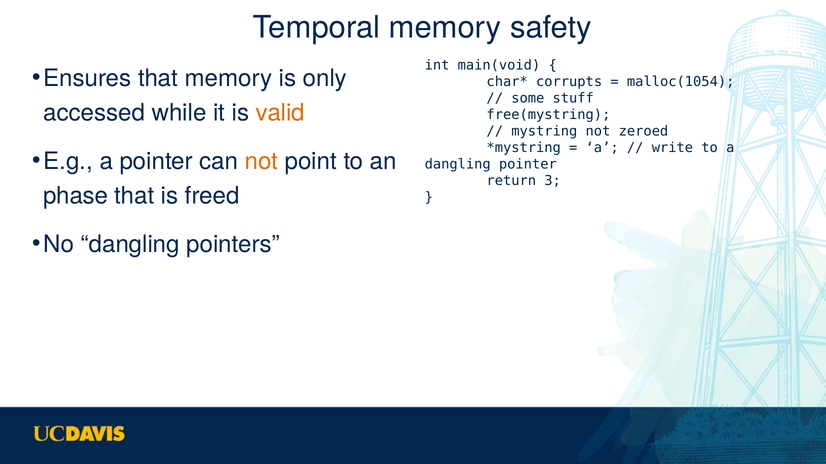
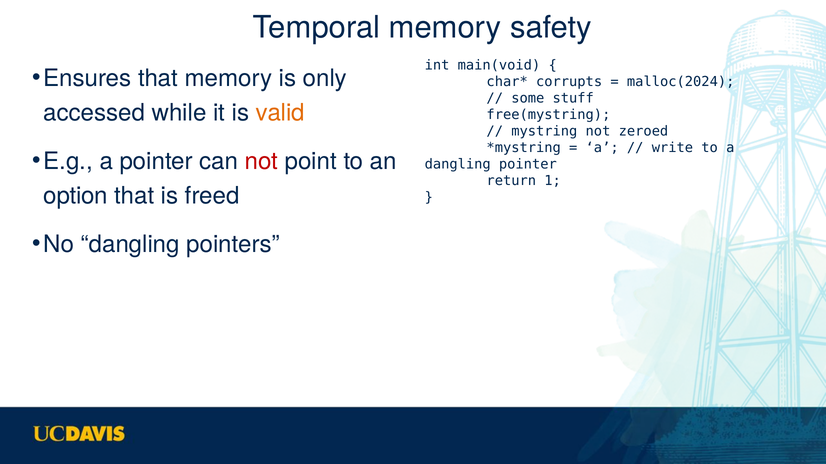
malloc(1054: malloc(1054 -> malloc(2024
not at (262, 161) colour: orange -> red
3: 3 -> 1
phase: phase -> option
